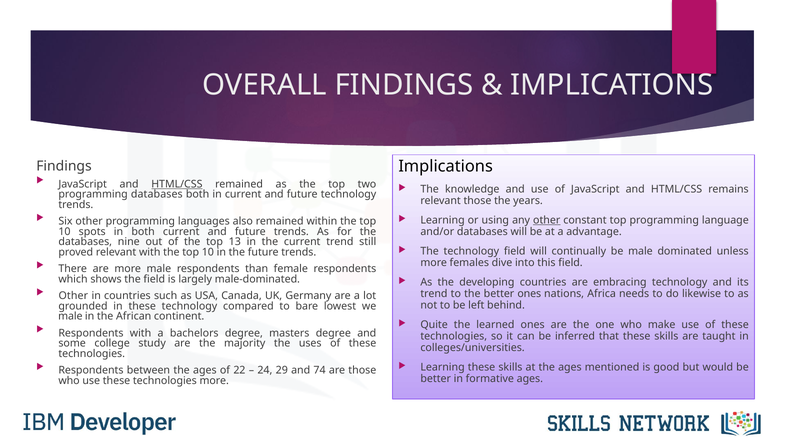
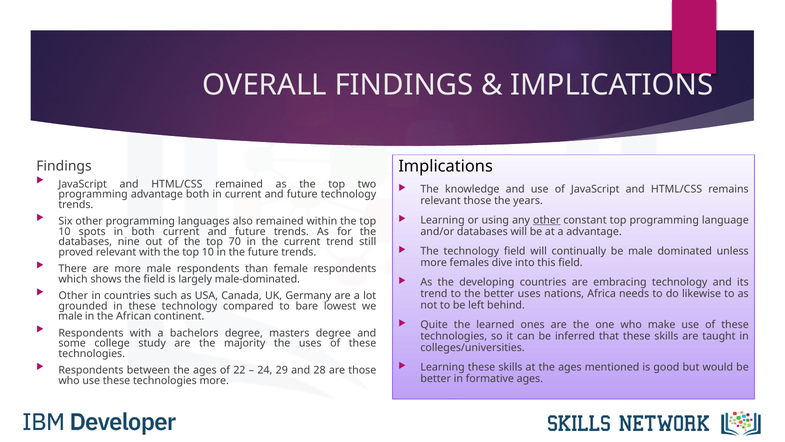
HTML/CSS at (177, 184) underline: present -> none
programming databases: databases -> advantage
13: 13 -> 70
better ones: ones -> uses
74: 74 -> 28
